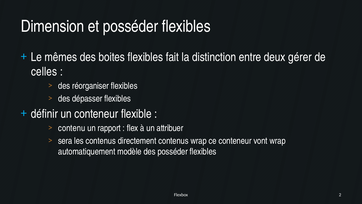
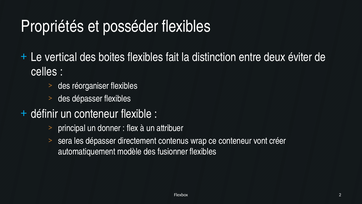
Dimension: Dimension -> Propriétés
mêmes: mêmes -> vertical
gérer: gérer -> éviter
contenu: contenu -> principal
rapport: rapport -> donner
les contenus: contenus -> dépasser
vont wrap: wrap -> créer
des posséder: posséder -> fusionner
